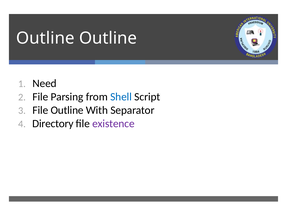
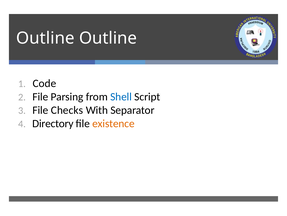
Need: Need -> Code
File Outline: Outline -> Checks
existence colour: purple -> orange
